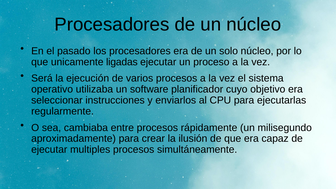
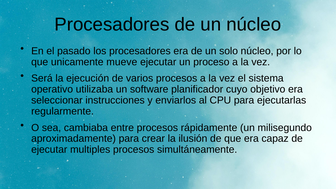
ligadas: ligadas -> mueve
